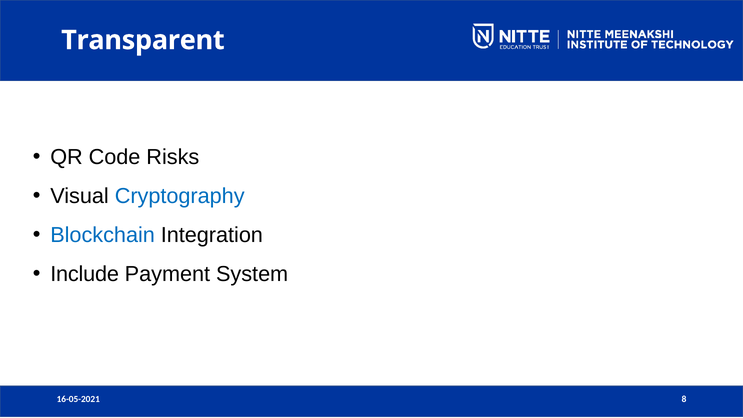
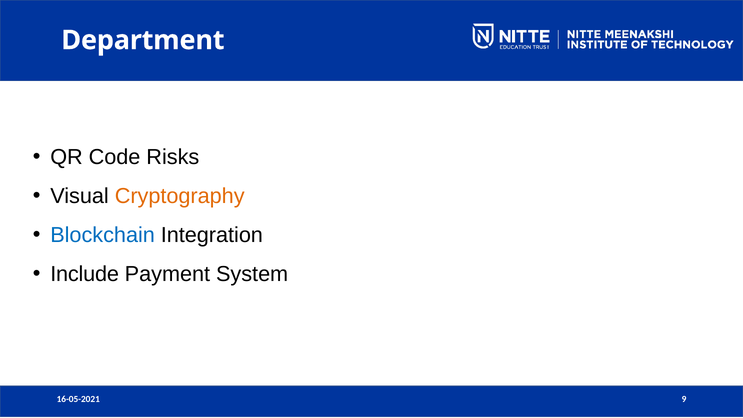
Transparent: Transparent -> Department
Cryptography colour: blue -> orange
8: 8 -> 9
